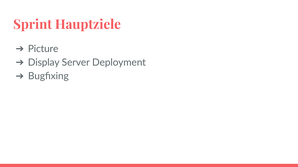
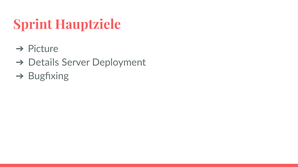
Display: Display -> Details
